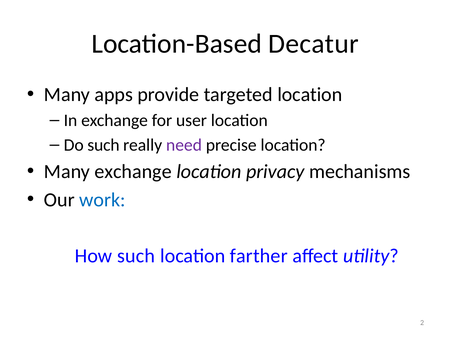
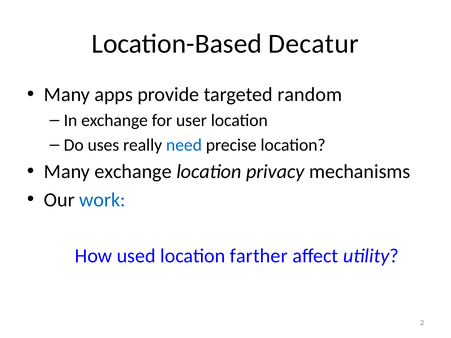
targeted location: location -> random
Do such: such -> uses
need colour: purple -> blue
How such: such -> used
